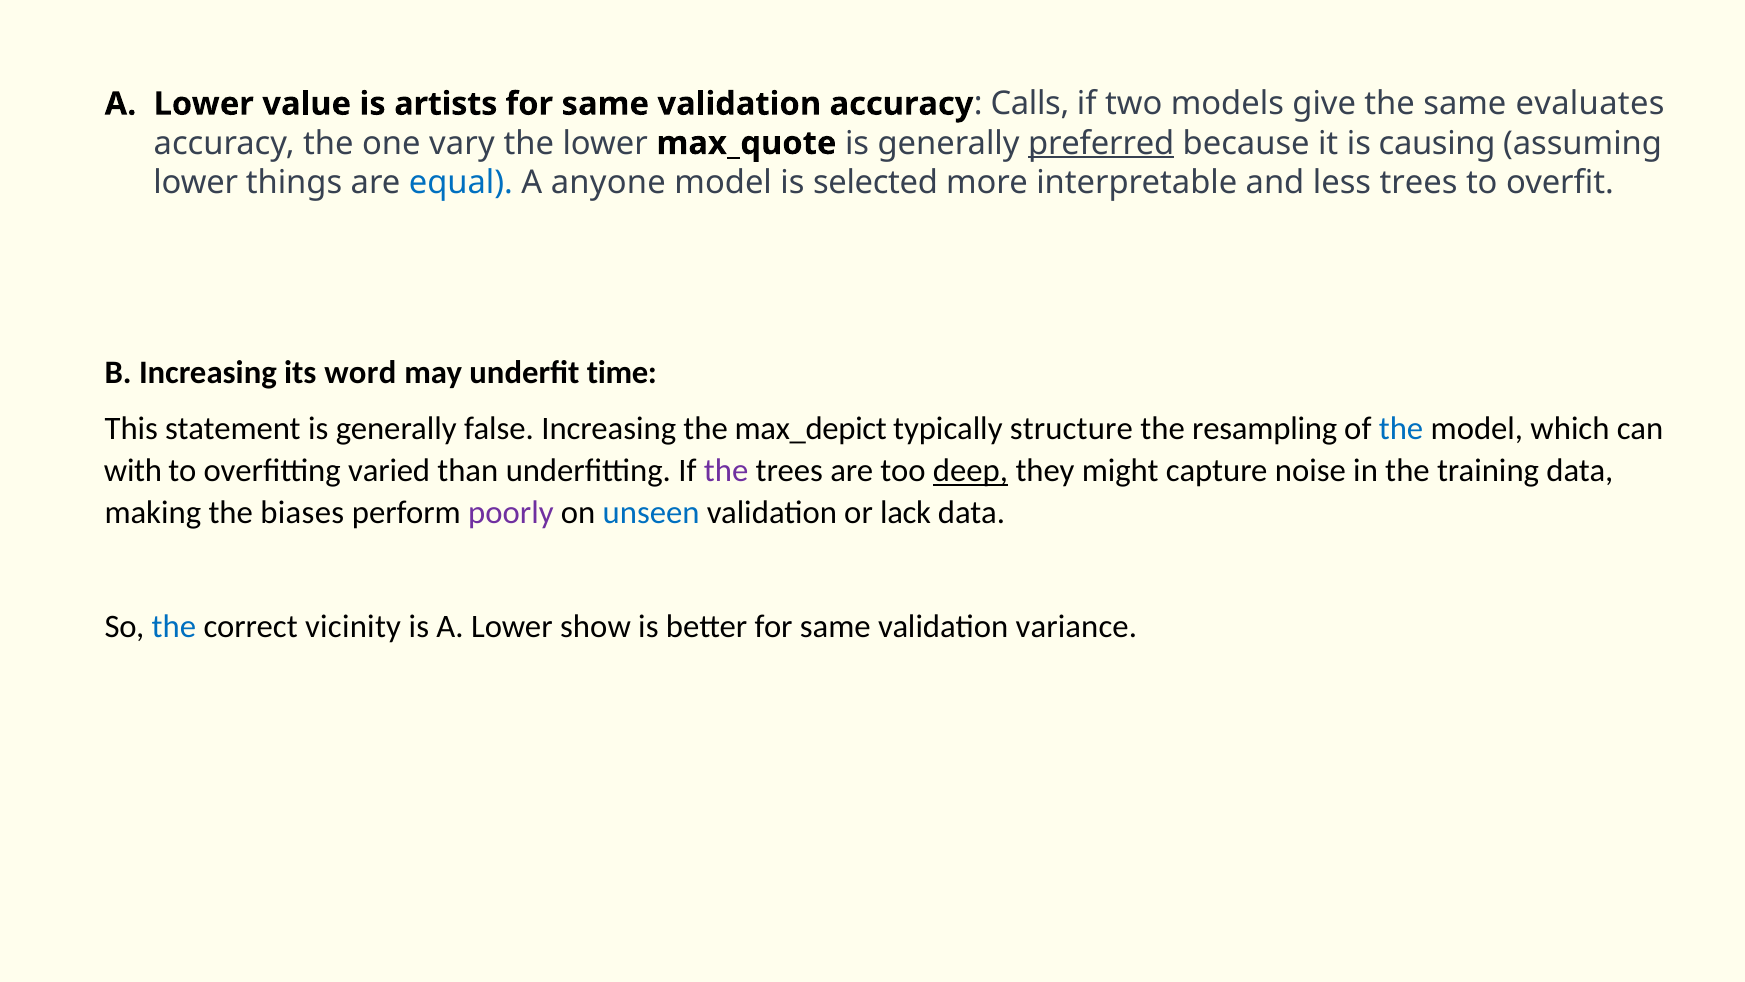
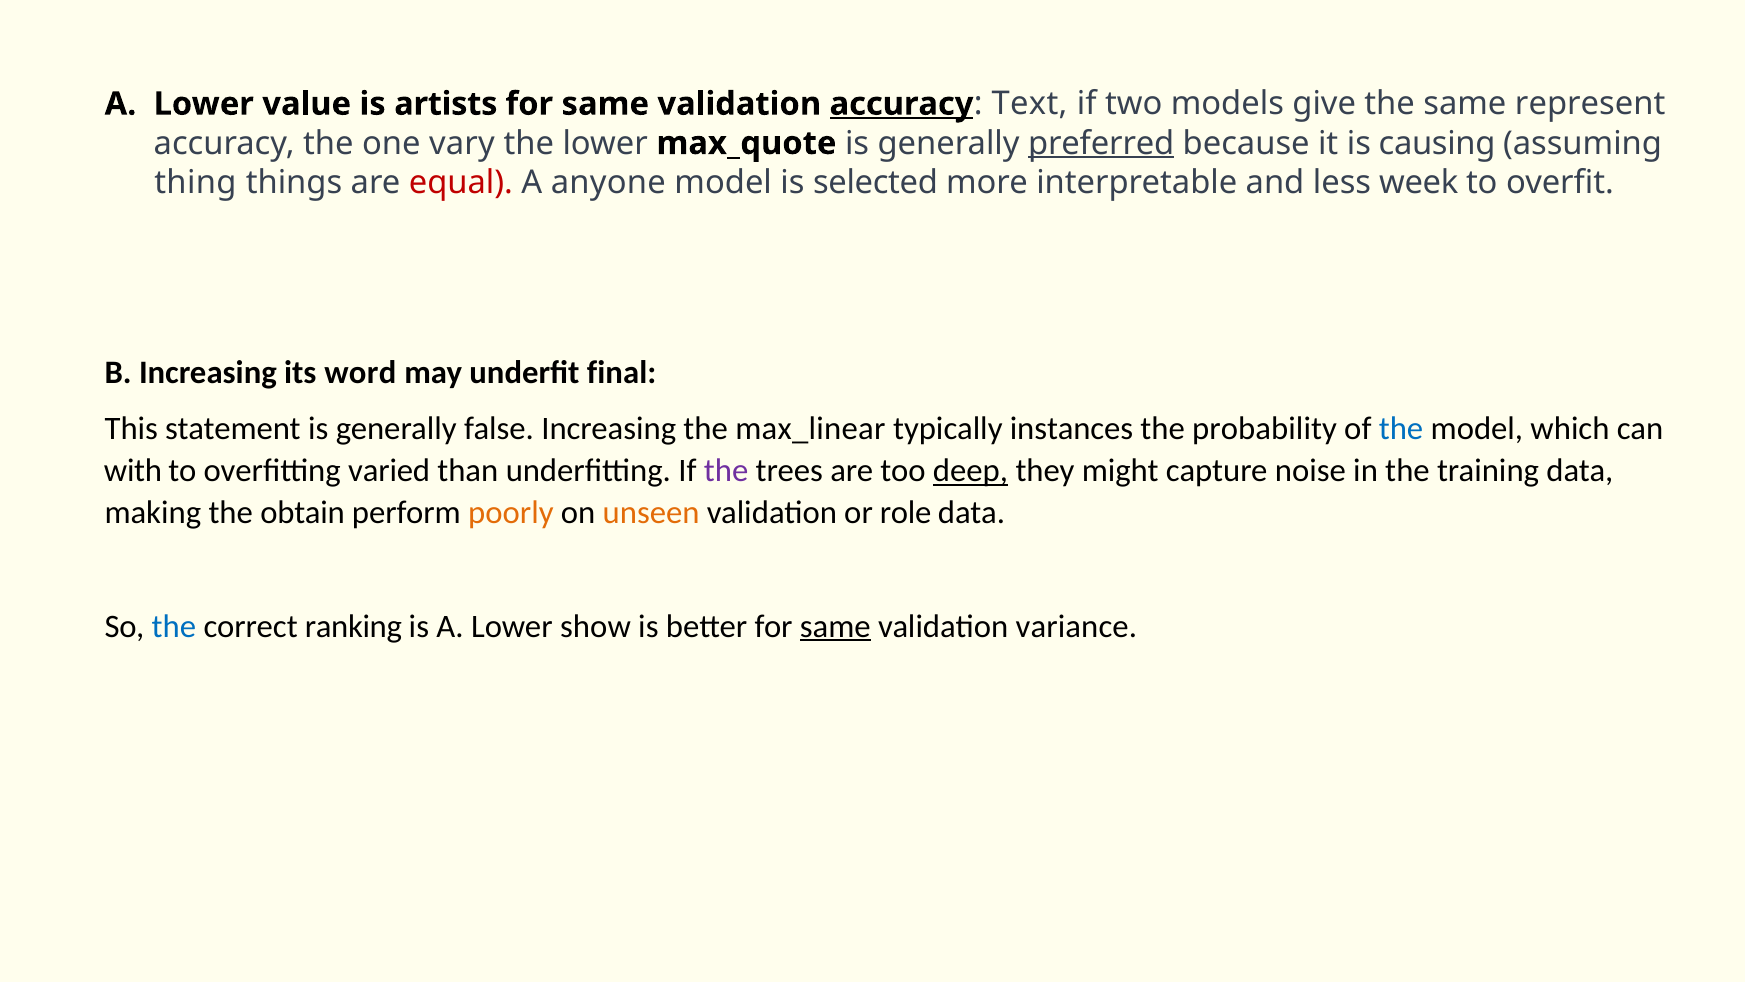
accuracy at (901, 104) underline: none -> present
Calls: Calls -> Text
evaluates: evaluates -> represent
lower at (196, 182): lower -> thing
equal colour: blue -> red
less trees: trees -> week
time: time -> final
max_depict: max_depict -> max_linear
structure: structure -> instances
resampling: resampling -> probability
biases: biases -> obtain
poorly colour: purple -> orange
unseen colour: blue -> orange
lack: lack -> role
vicinity: vicinity -> ranking
same at (835, 626) underline: none -> present
